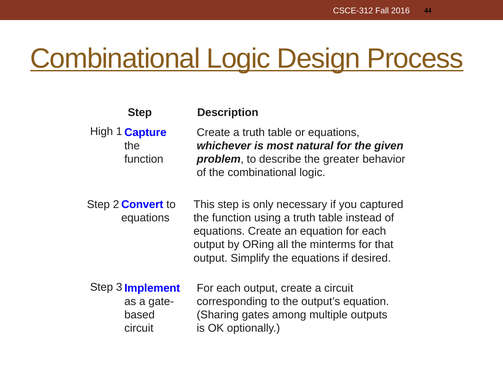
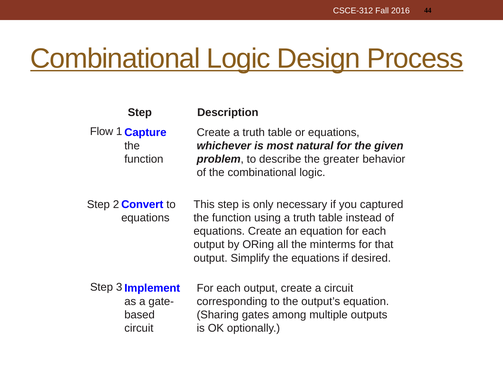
High: High -> Flow
